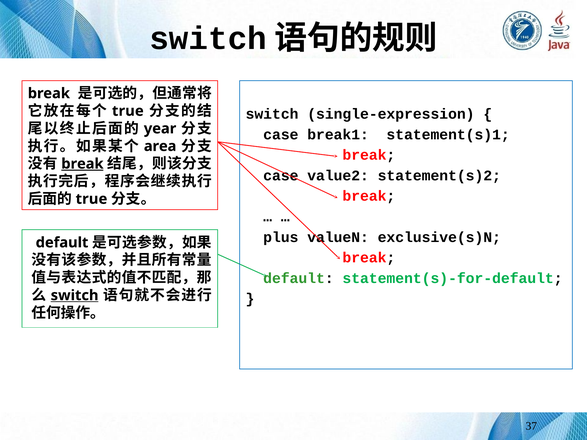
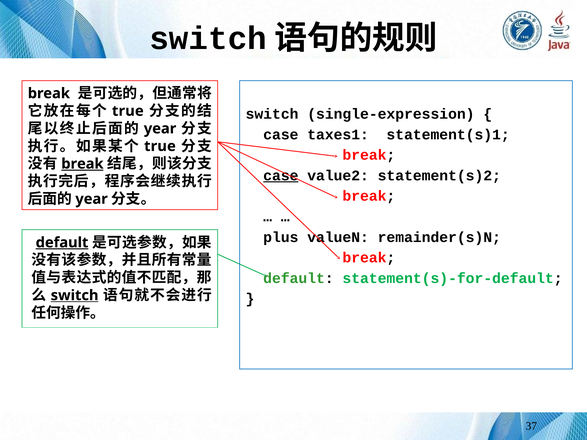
break1: break1 -> taxes1
area at (160, 146): area -> true
case at (281, 176) underline: none -> present
true at (91, 199): true -> year
exclusive(s)N: exclusive(s)N -> remainder(s)N
default at (62, 243) underline: none -> present
